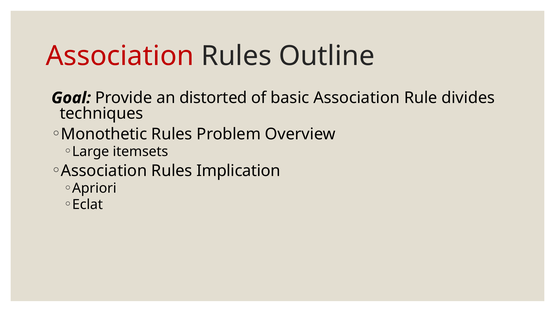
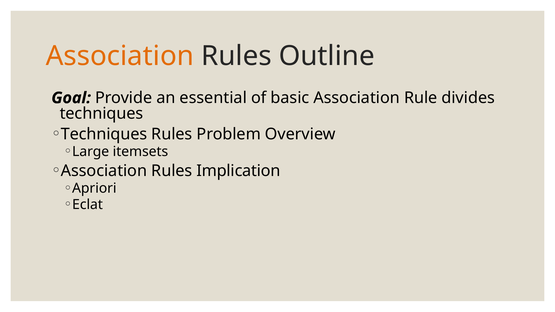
Association at (120, 56) colour: red -> orange
distorted: distorted -> essential
Monothetic at (104, 134): Monothetic -> Techniques
